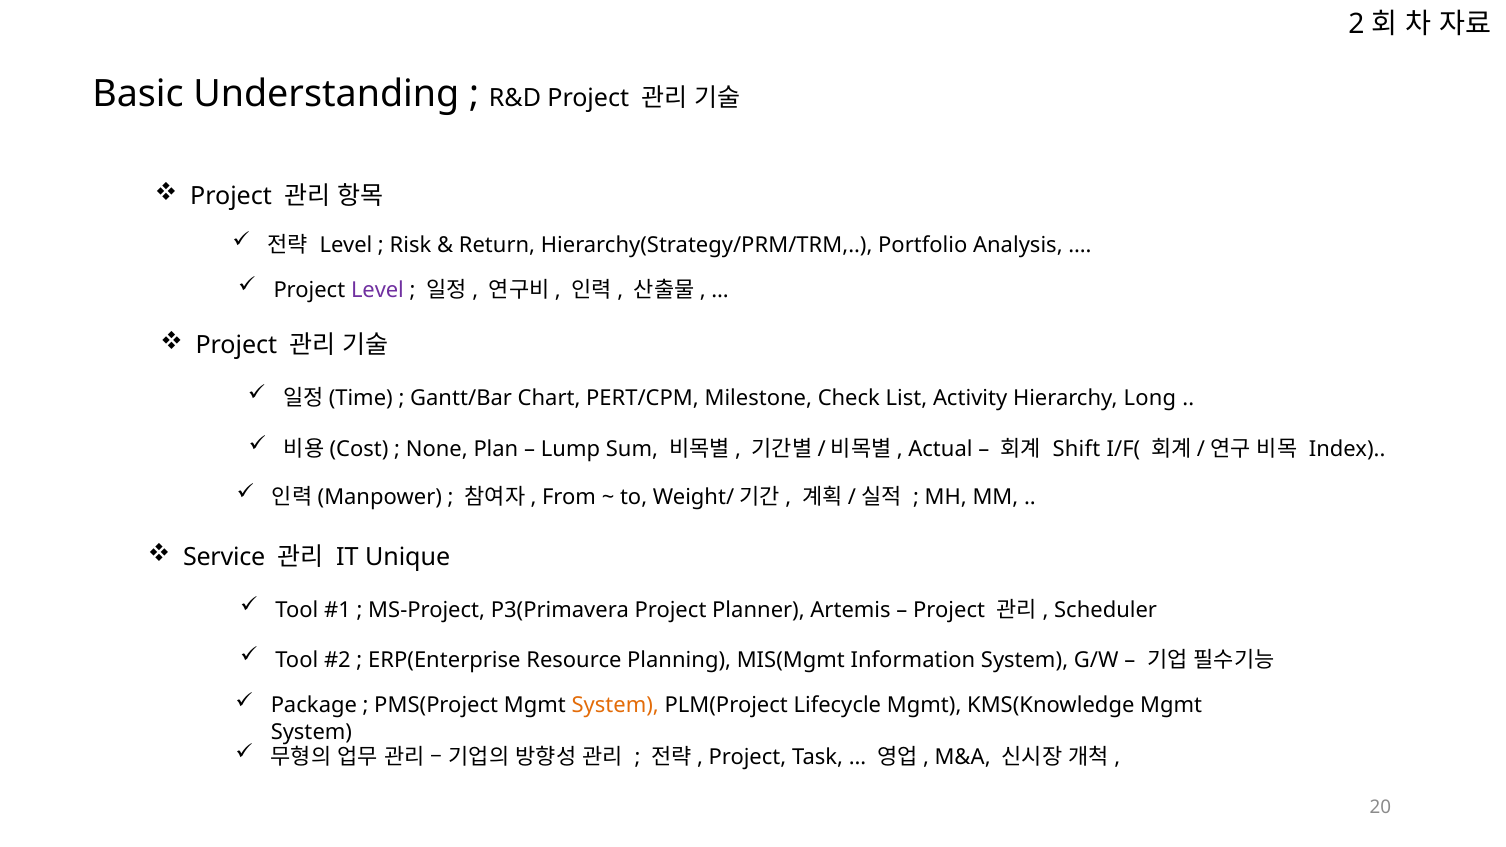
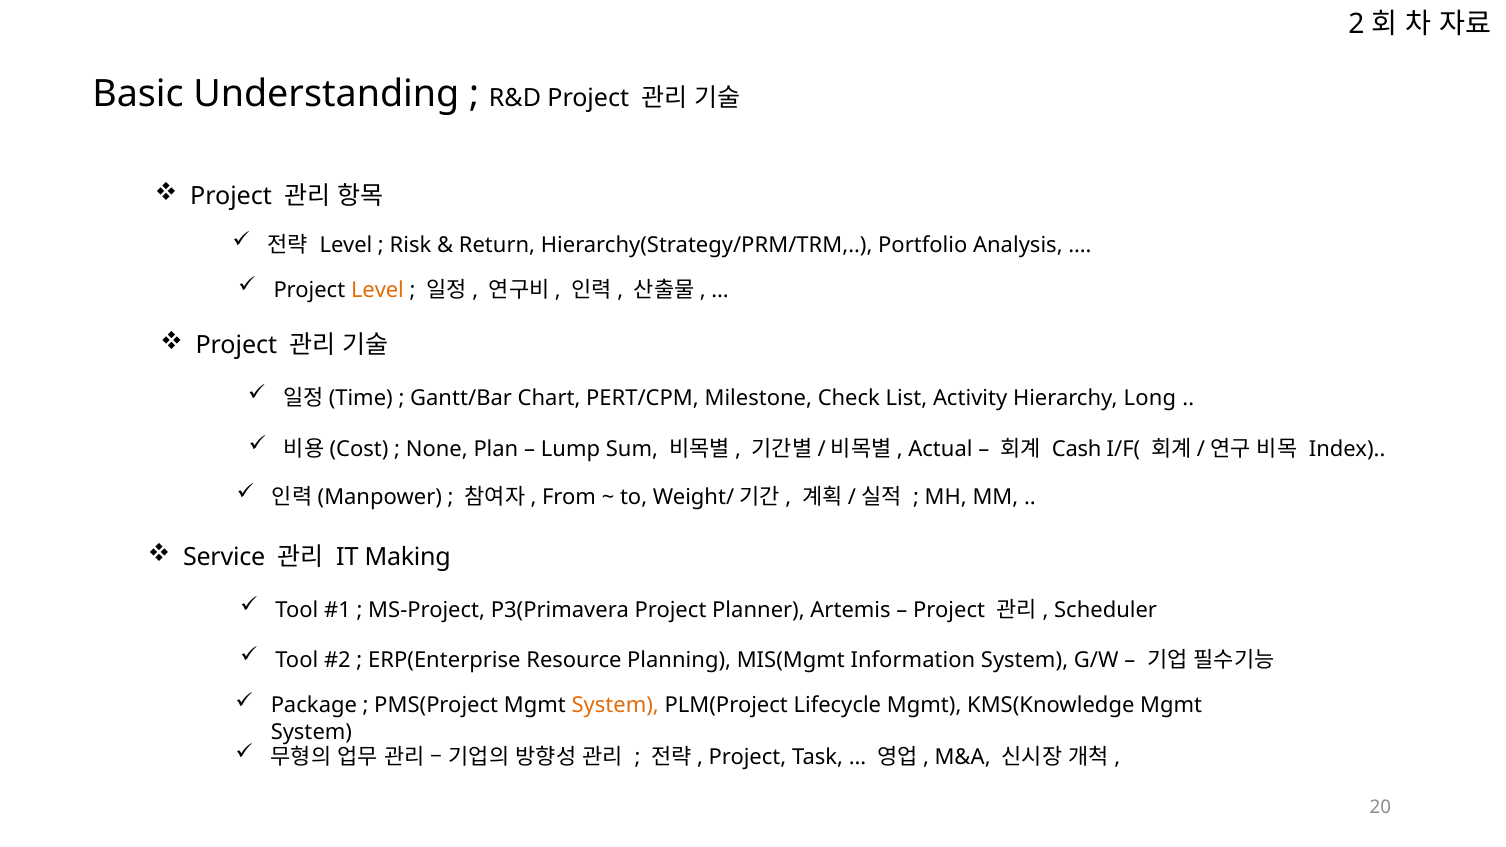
Level at (377, 290) colour: purple -> orange
Shift: Shift -> Cash
Unique: Unique -> Making
